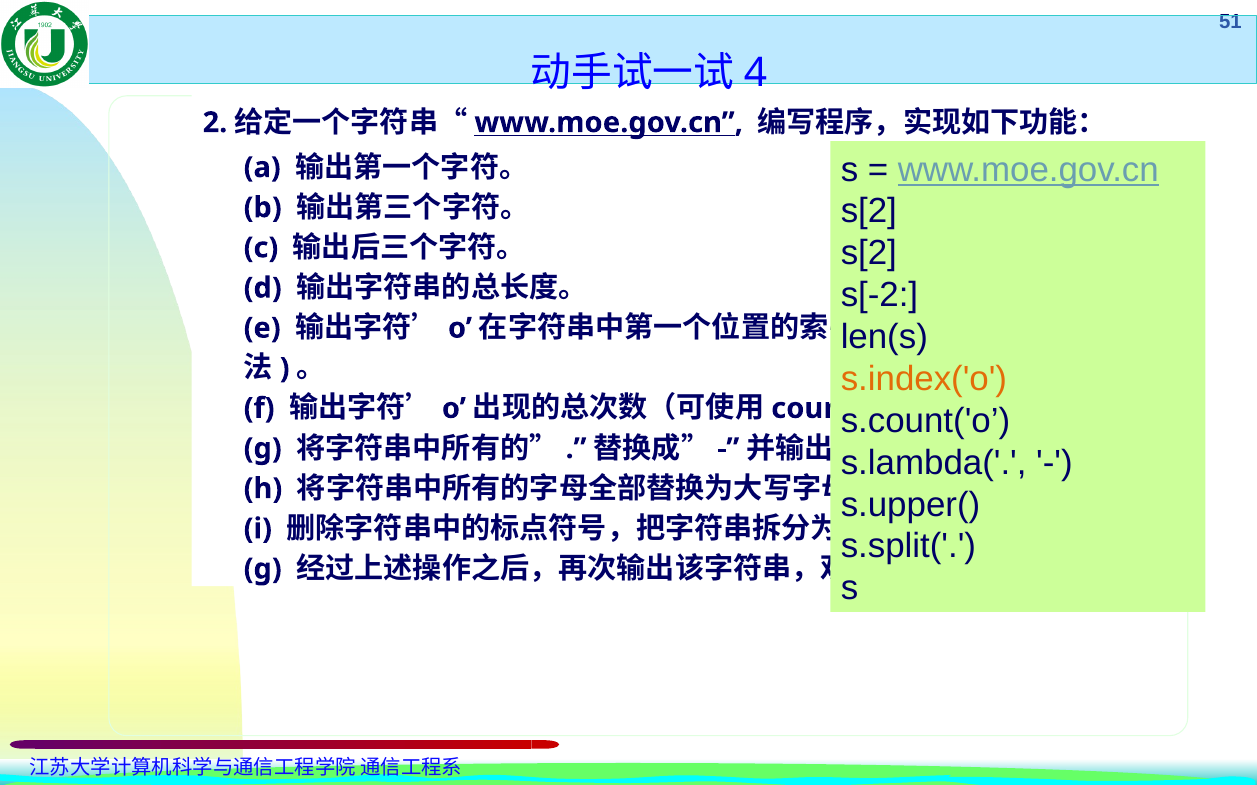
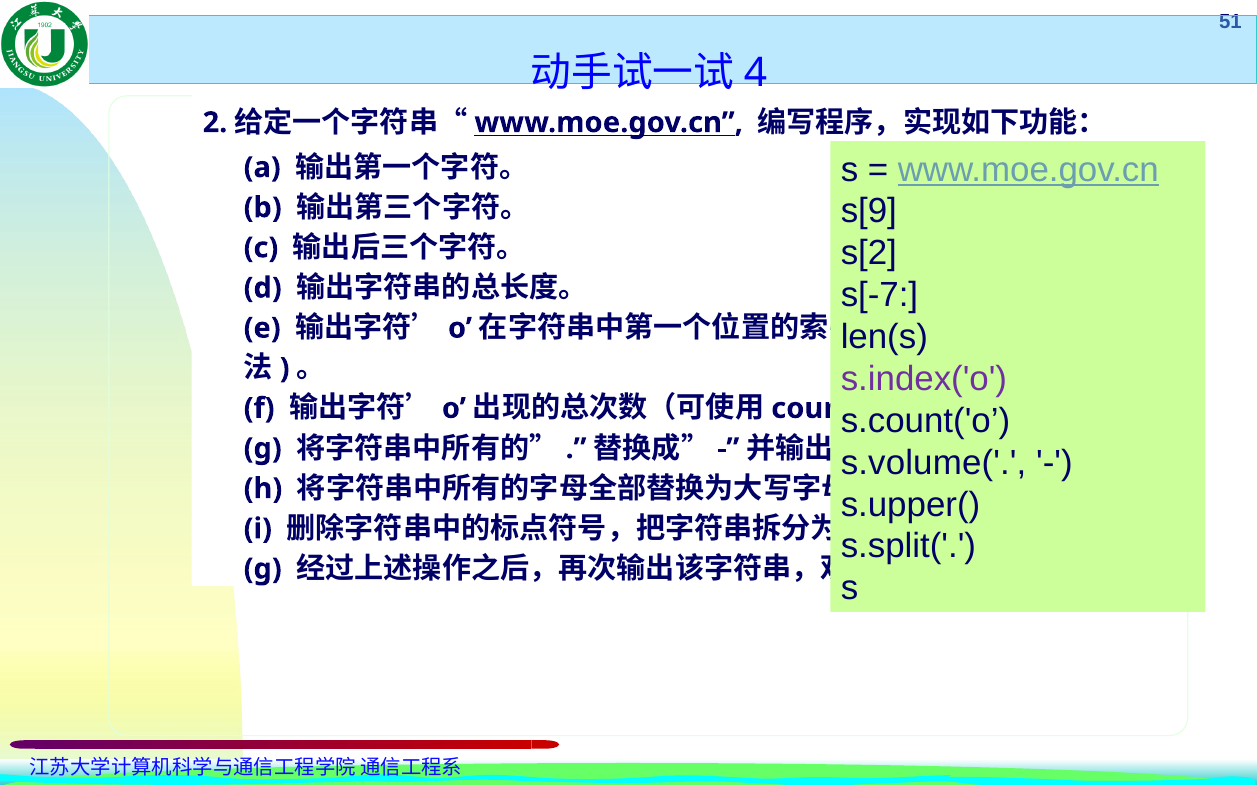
s[2 at (869, 211): s[2 -> s[9
s[-2: s[-2 -> s[-7
s.index('o colour: orange -> purple
s.lambda(: s.lambda( -> s.volume(
